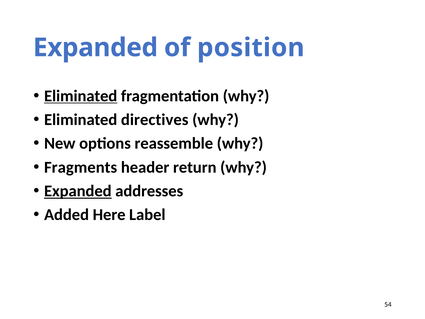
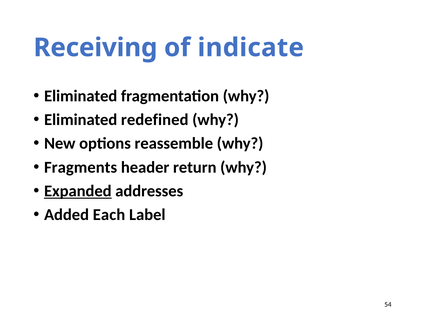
Expanded at (96, 48): Expanded -> Receiving
position: position -> indicate
Eliminated at (81, 96) underline: present -> none
directives: directives -> redefined
Here: Here -> Each
